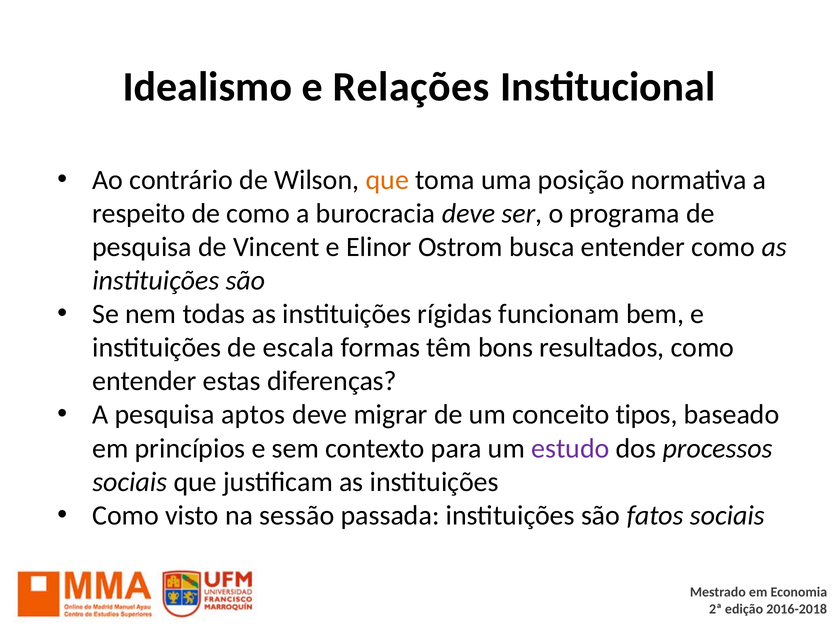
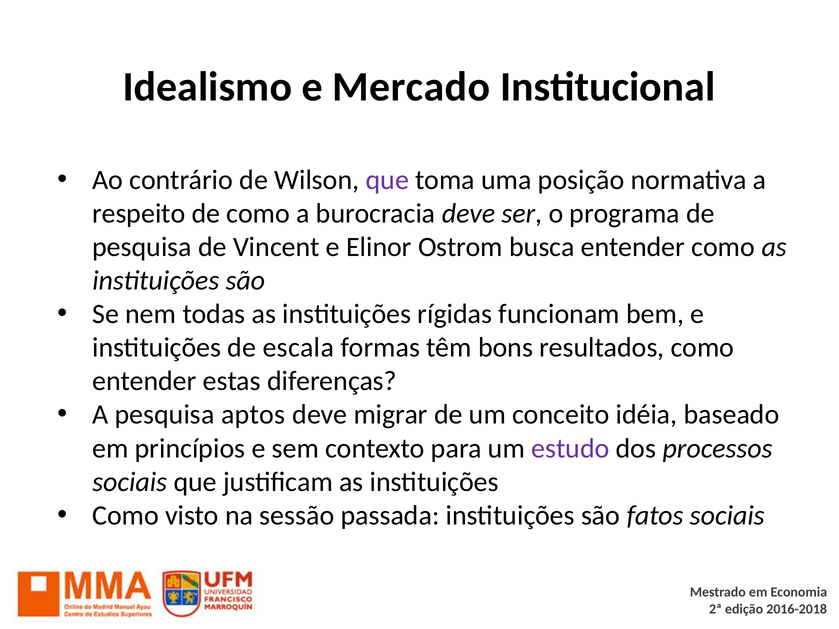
Relações: Relações -> Mercado
que at (387, 180) colour: orange -> purple
tipos: tipos -> idéia
